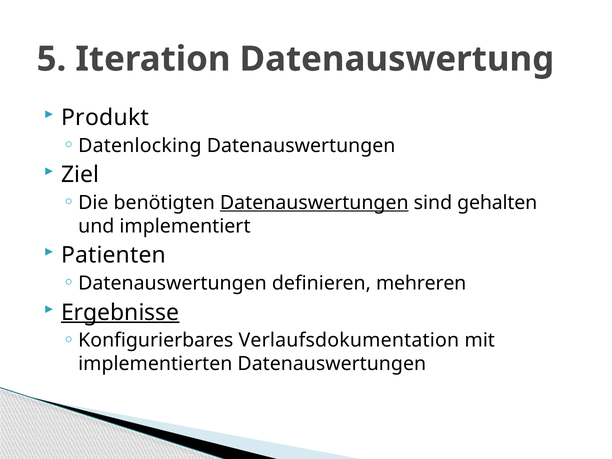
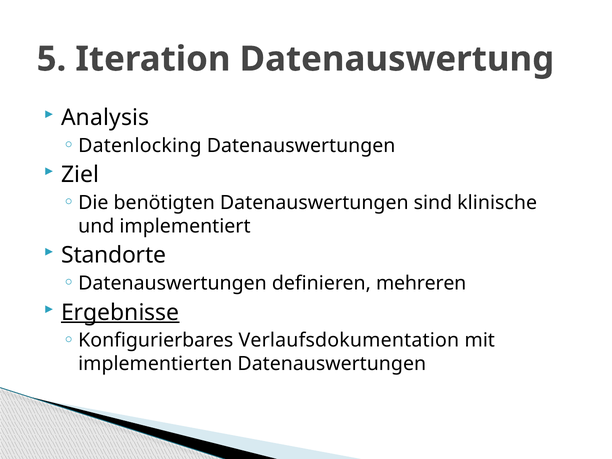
Produkt: Produkt -> Analysis
Datenauswertungen at (314, 203) underline: present -> none
gehalten: gehalten -> klinische
Patienten: Patienten -> Standorte
